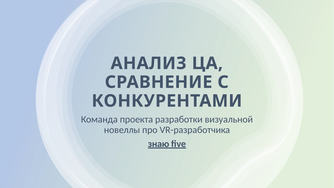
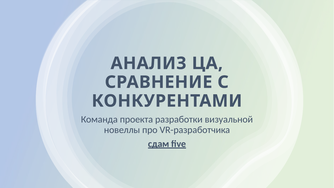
знаю: знаю -> сдам
